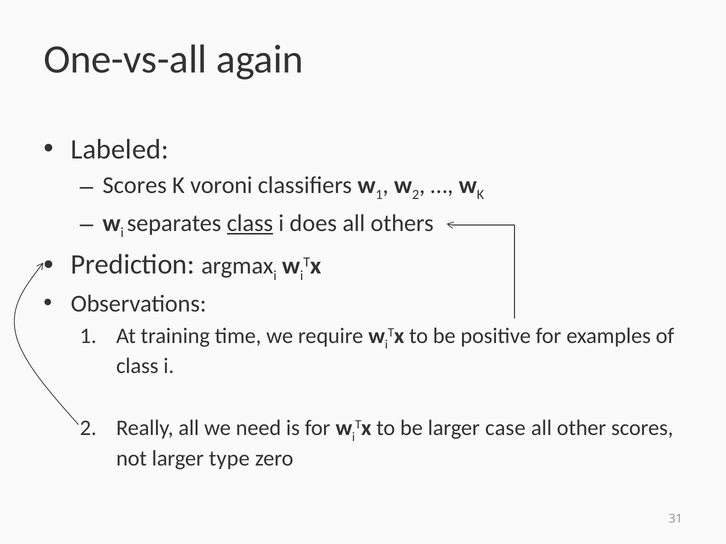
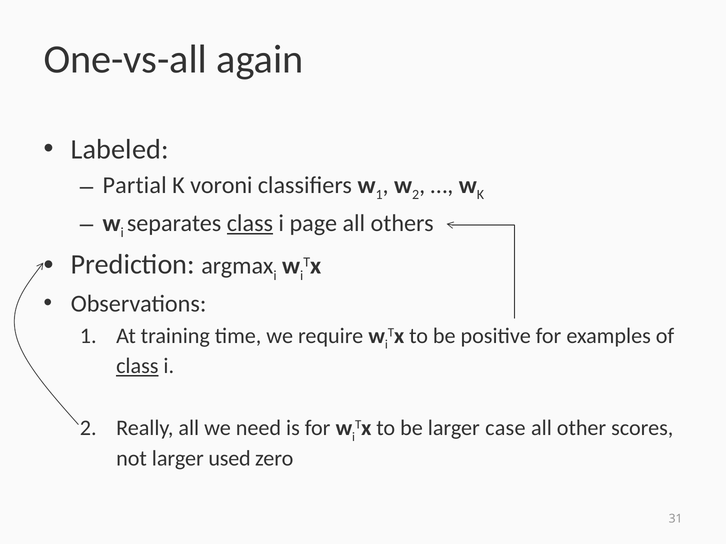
Scores at (135, 186): Scores -> Partial
does: does -> page
class at (137, 366) underline: none -> present
type: type -> used
